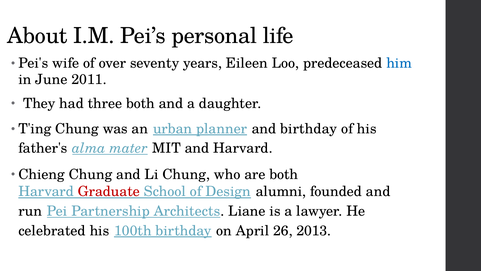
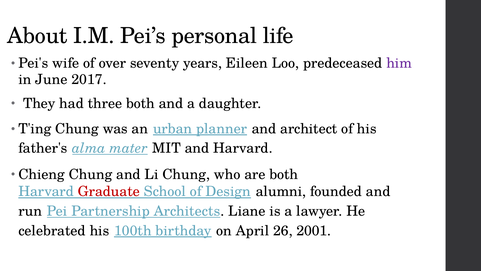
him colour: blue -> purple
2011: 2011 -> 2017
and birthday: birthday -> architect
2013: 2013 -> 2001
